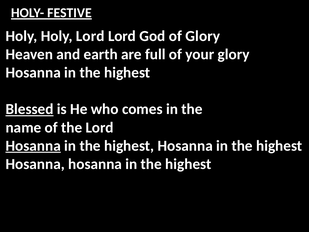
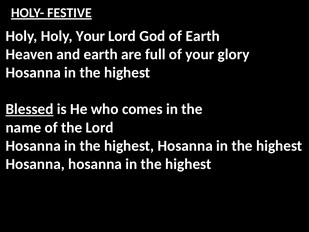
Holy Lord: Lord -> Your
of Glory: Glory -> Earth
Hosanna at (33, 146) underline: present -> none
